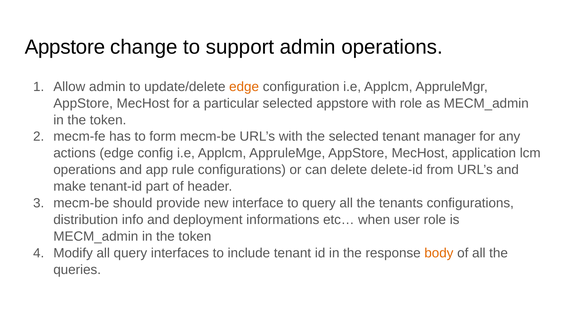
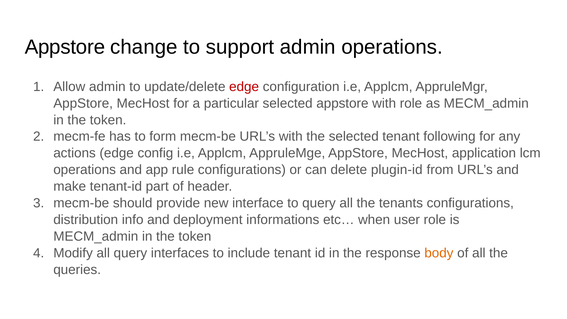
edge at (244, 87) colour: orange -> red
manager: manager -> following
delete-id: delete-id -> plugin-id
